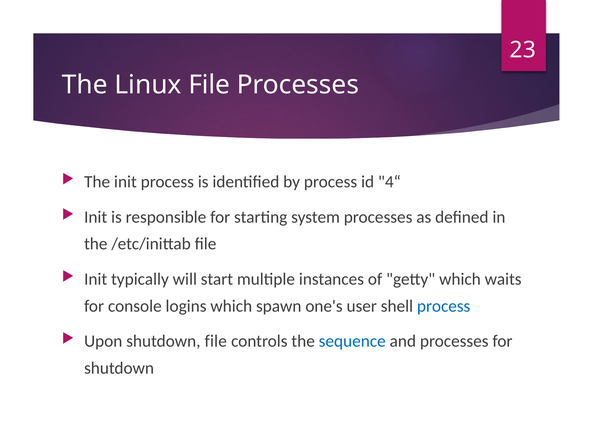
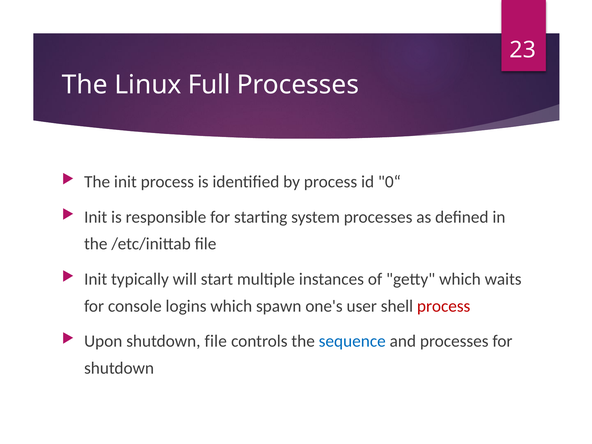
Linux File: File -> Full
4“: 4“ -> 0“
process at (444, 306) colour: blue -> red
